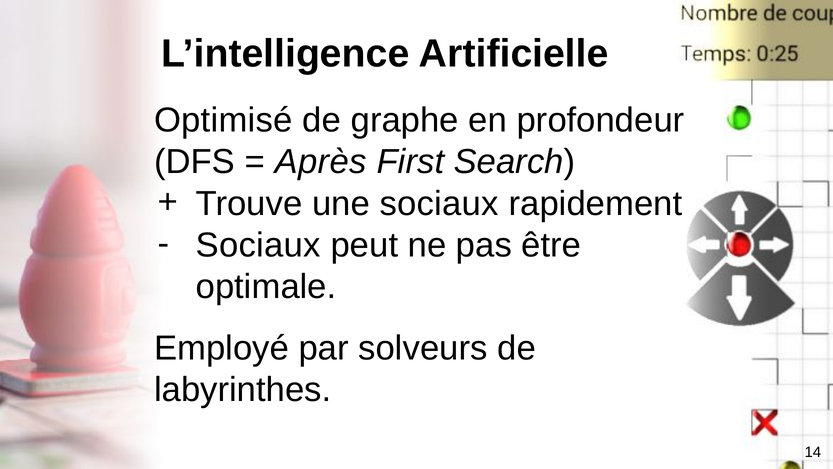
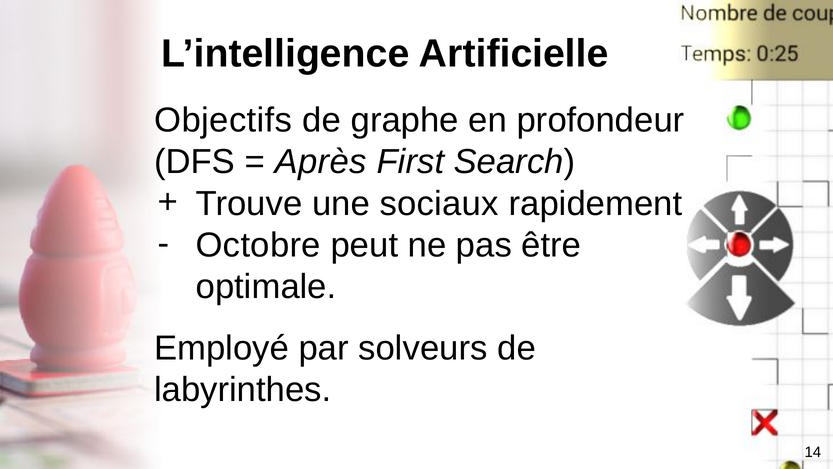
Optimisé: Optimisé -> Objectifs
Sociaux at (258, 245): Sociaux -> Octobre
